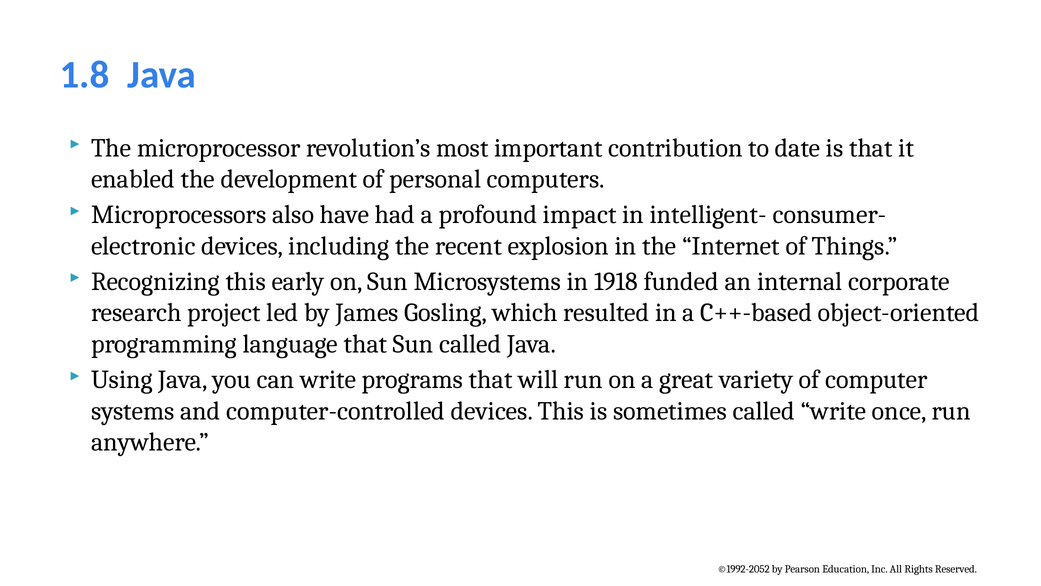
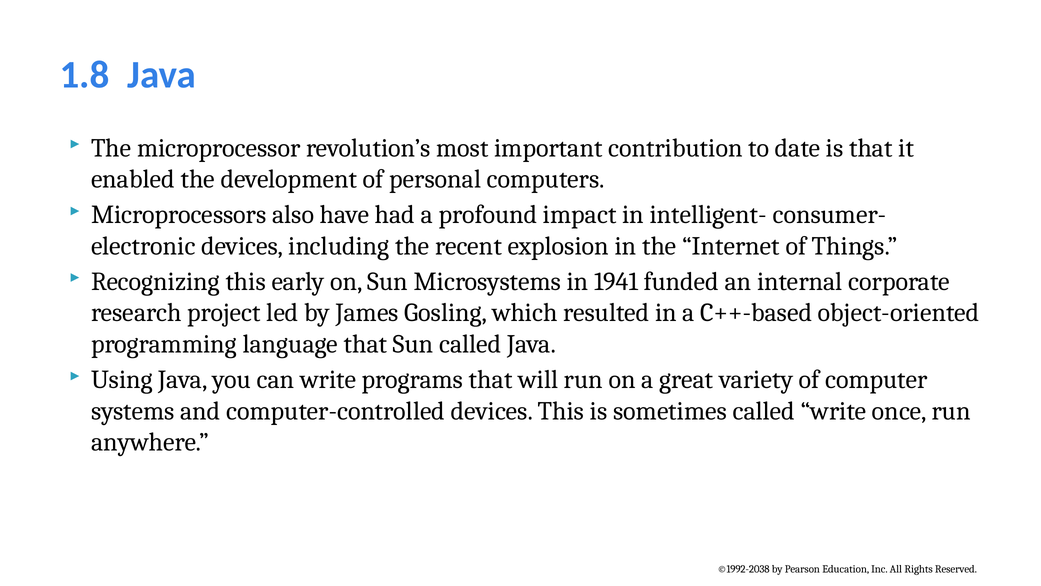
1918: 1918 -> 1941
©1992-2052: ©1992-2052 -> ©1992-2038
